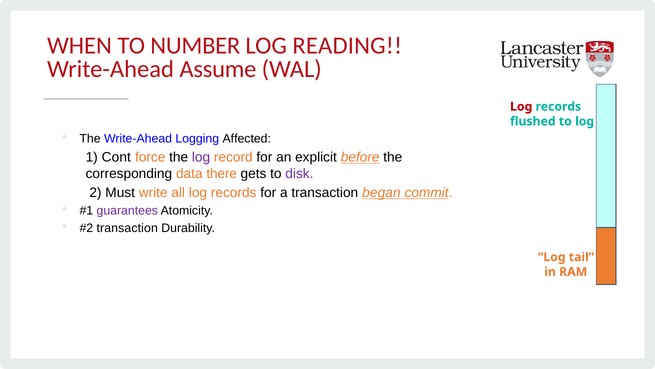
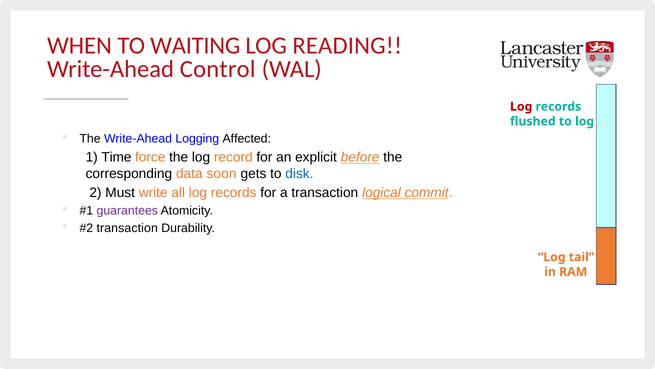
NUMBER: NUMBER -> WAITING
Assume: Assume -> Control
Cont: Cont -> Time
log at (201, 157) colour: purple -> black
there: there -> soon
disk colour: purple -> blue
began: began -> logical
